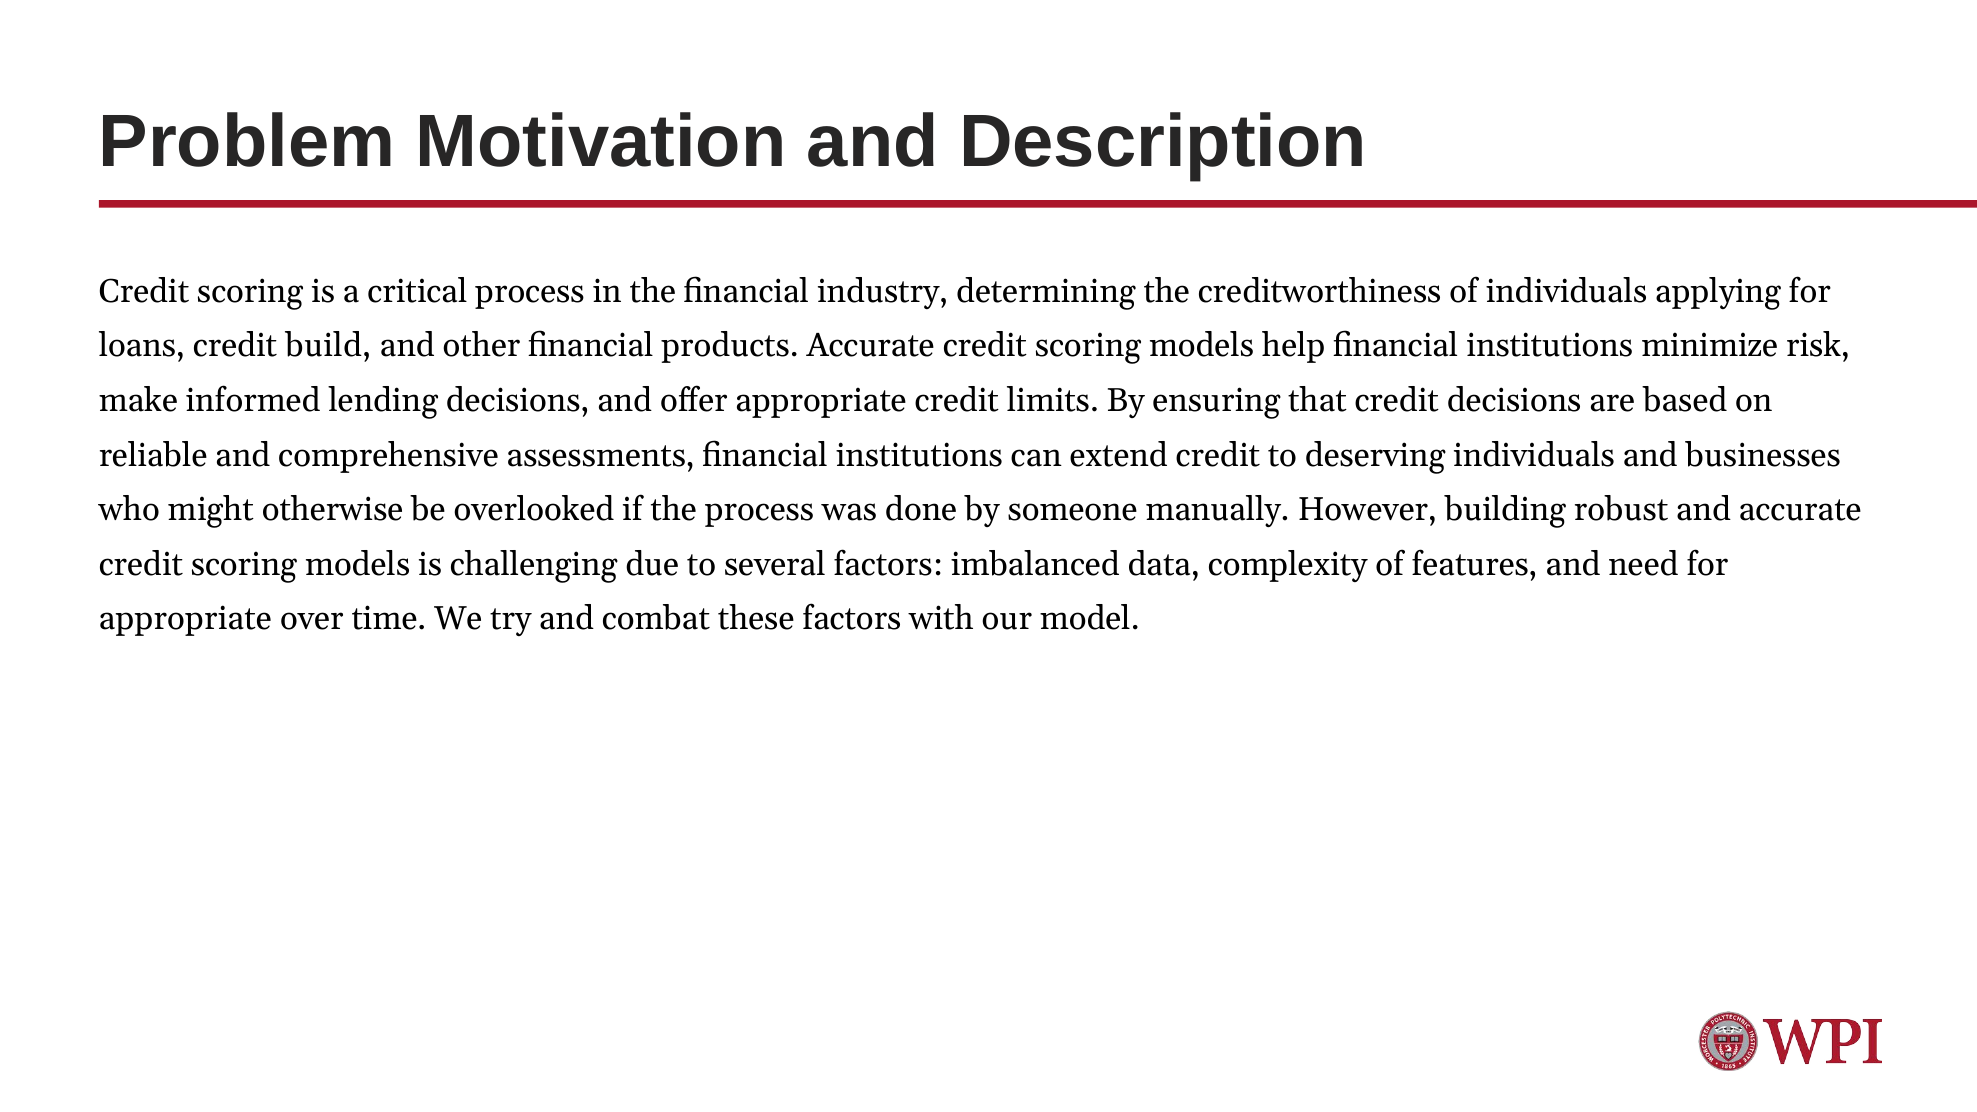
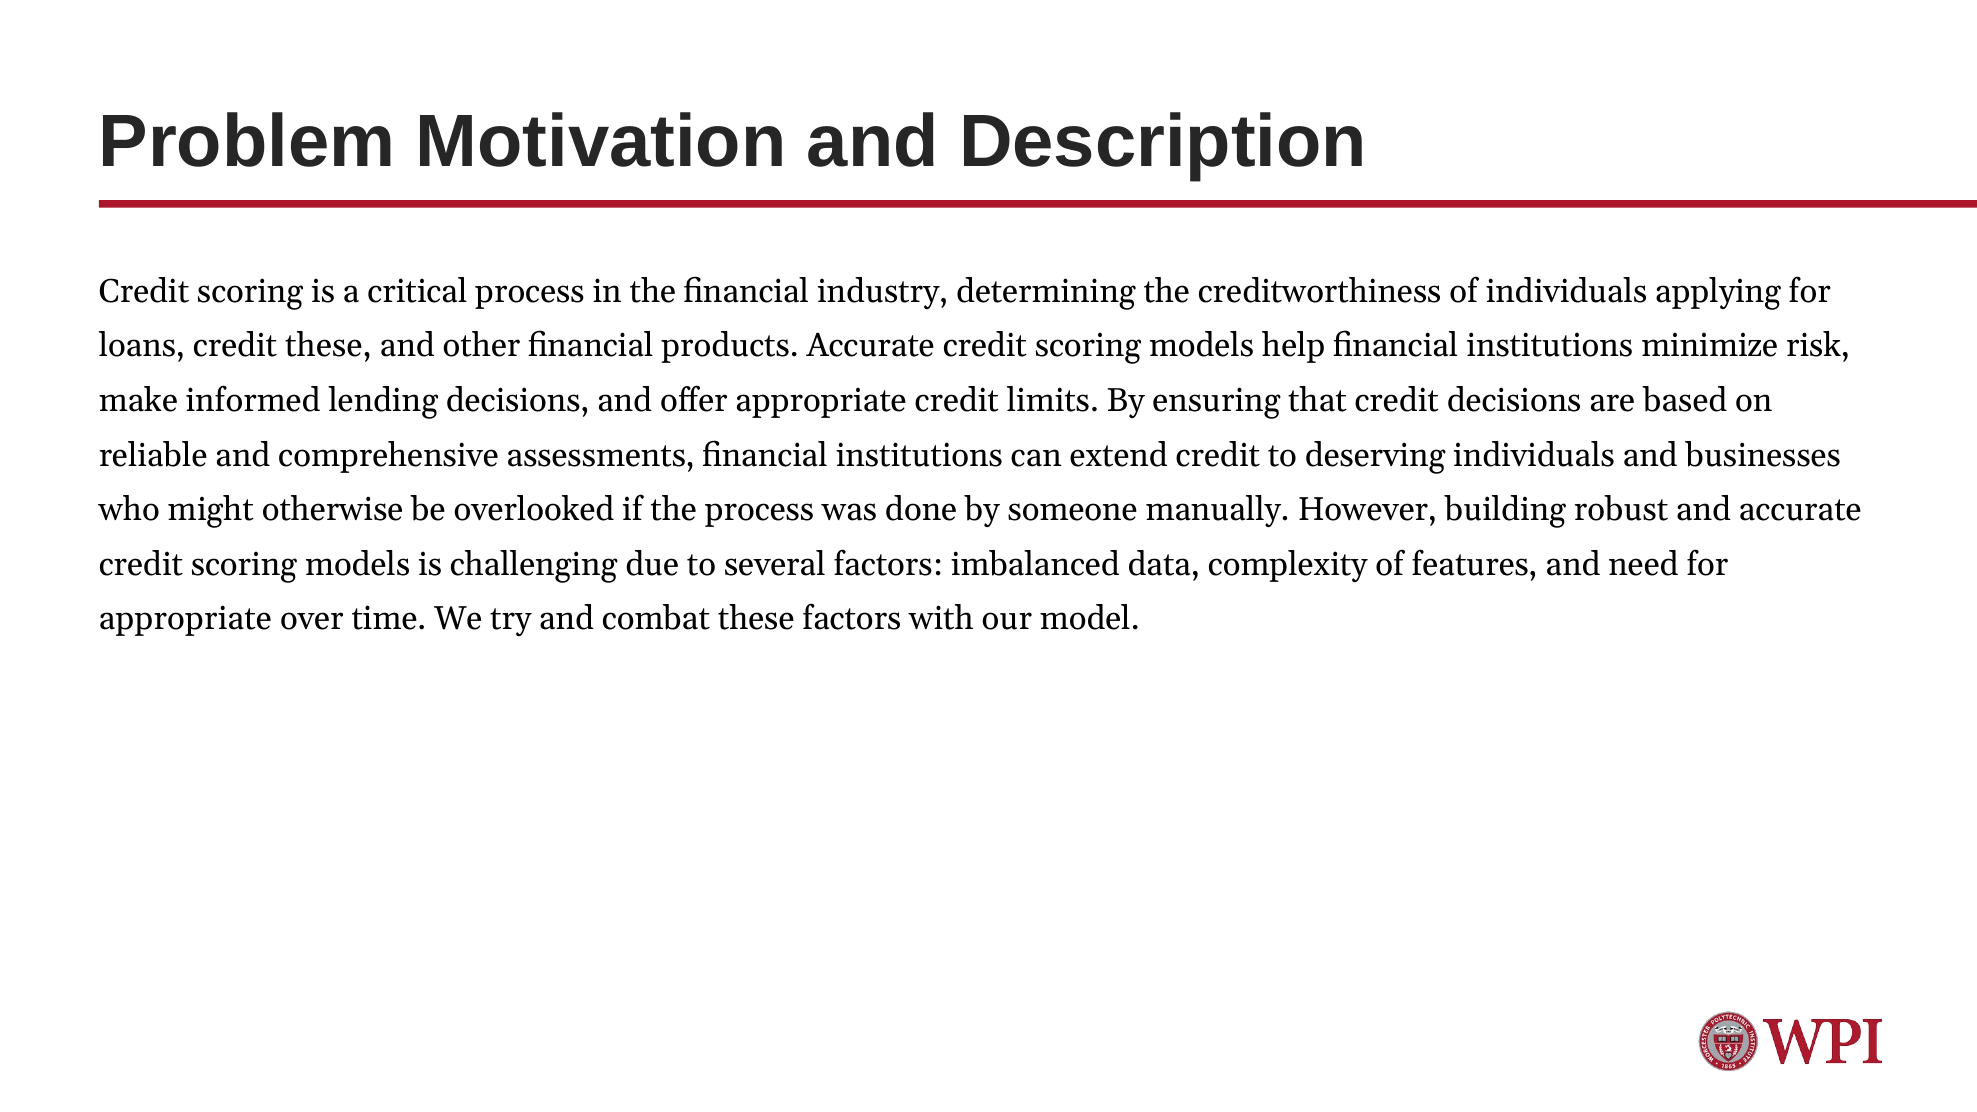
credit build: build -> these
